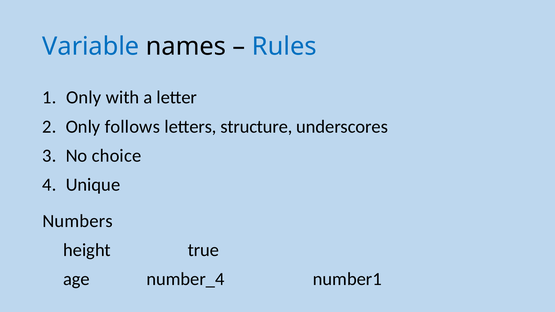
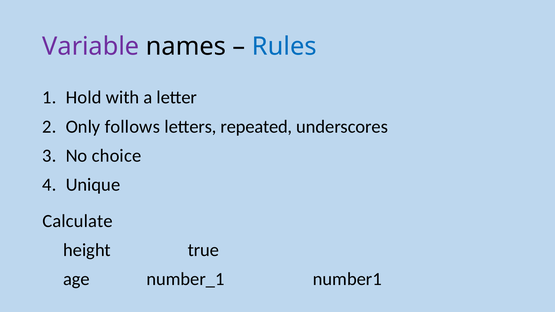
Variable colour: blue -> purple
Only at (84, 98): Only -> Hold
structure: structure -> repeated
Numbers: Numbers -> Calculate
number_4: number_4 -> number_1
